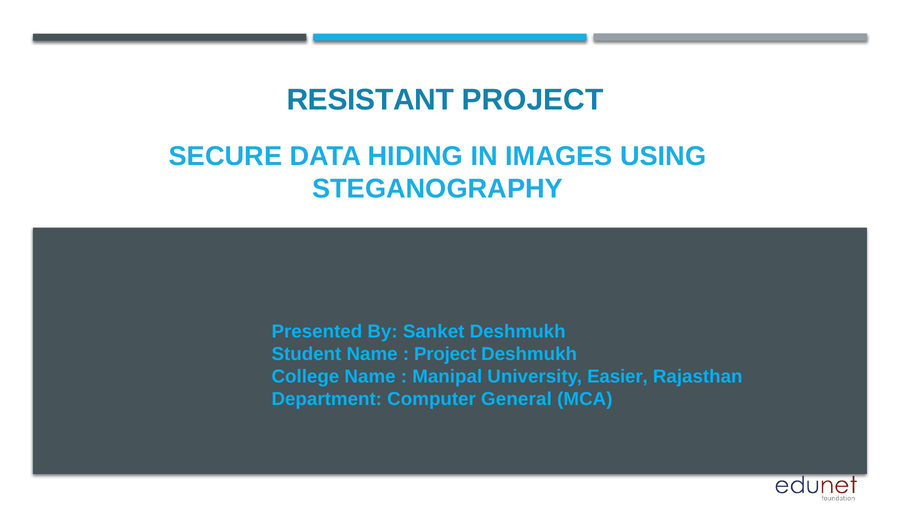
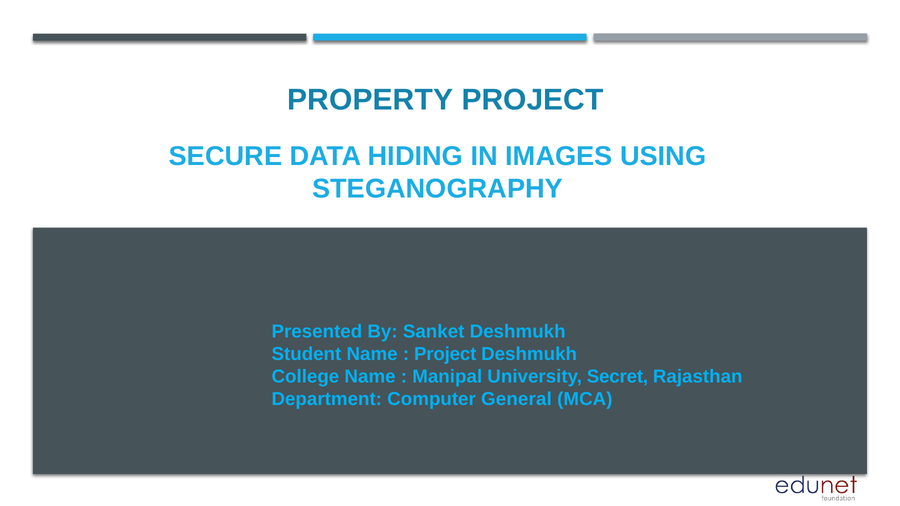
RESISTANT: RESISTANT -> PROPERTY
Easier: Easier -> Secret
